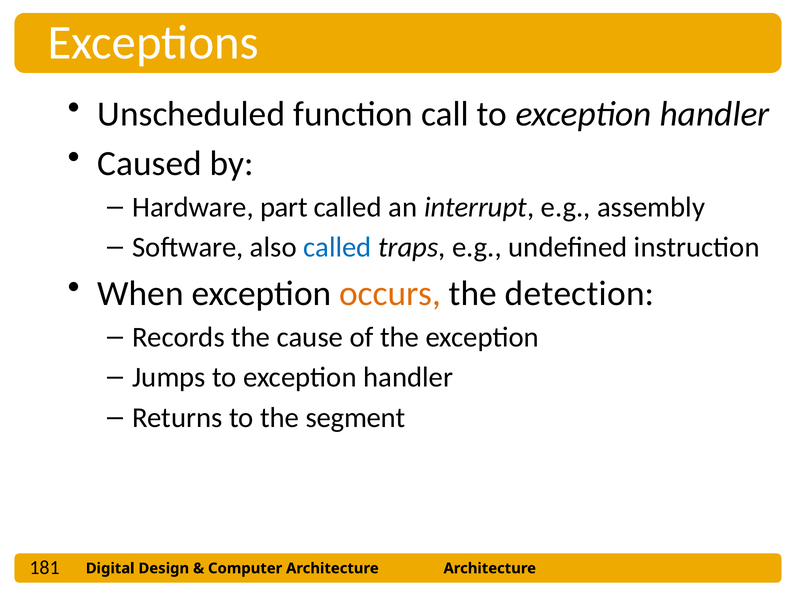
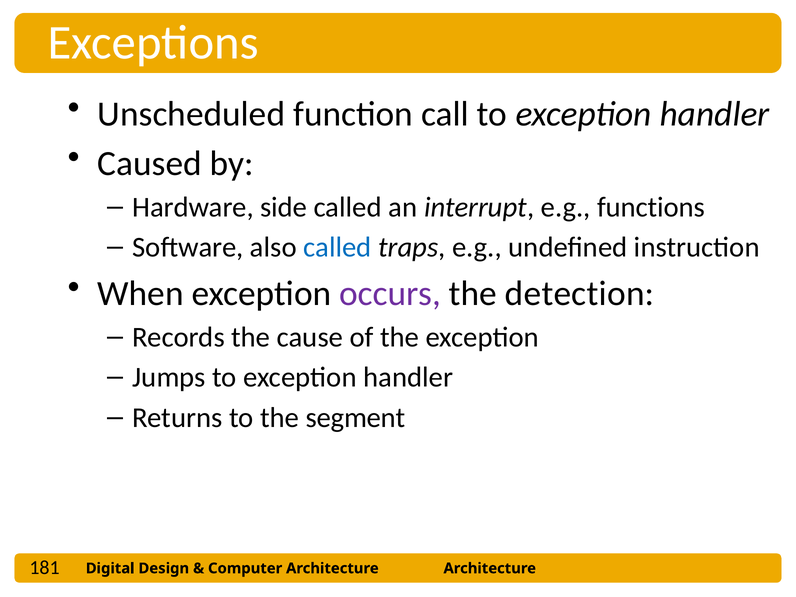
part: part -> side
assembly: assembly -> functions
occurs colour: orange -> purple
